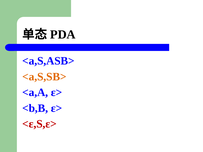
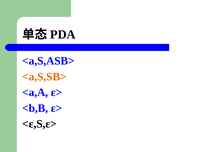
<ε,S,ε> colour: red -> black
